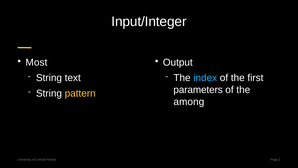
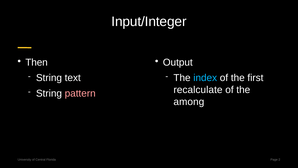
Most: Most -> Then
parameters: parameters -> recalculate
pattern colour: yellow -> pink
